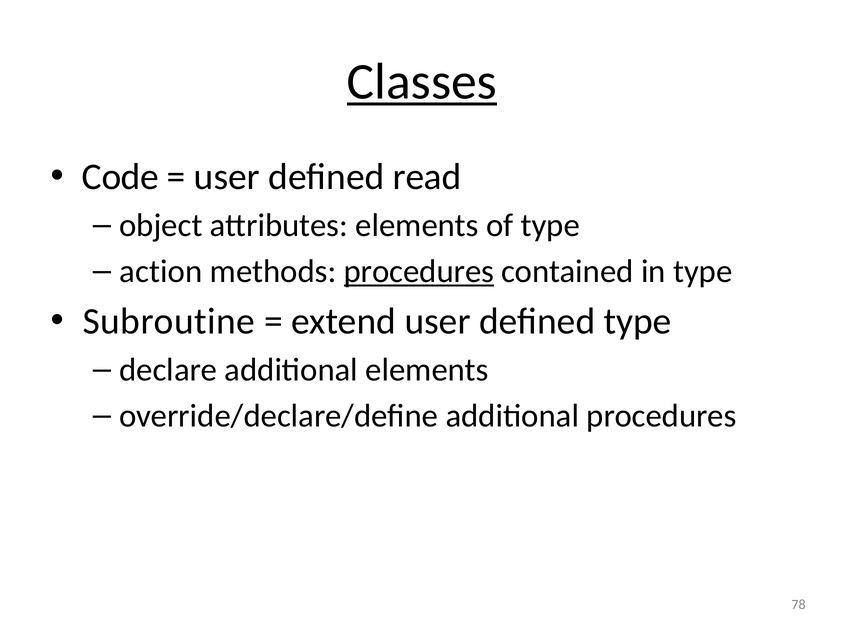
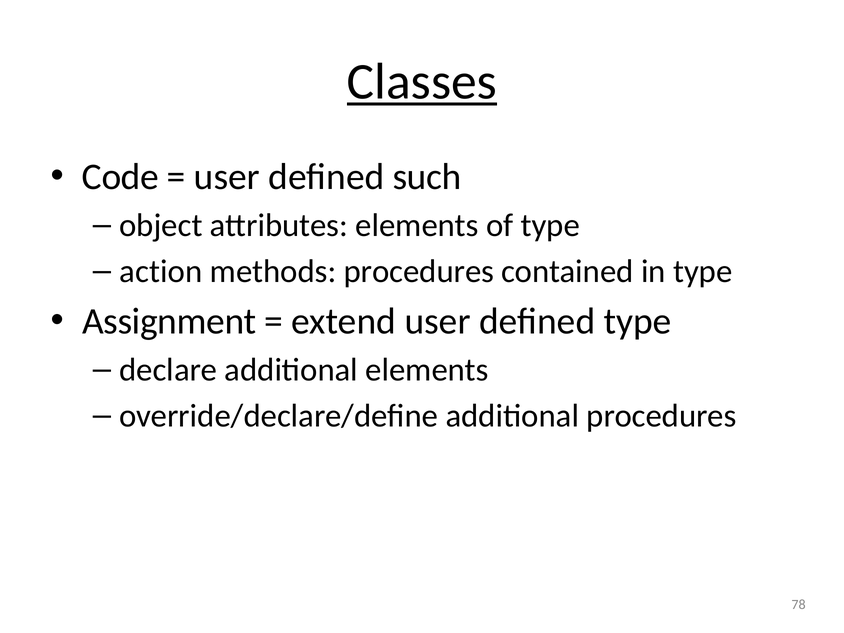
read: read -> such
procedures at (419, 272) underline: present -> none
Subroutine: Subroutine -> Assignment
